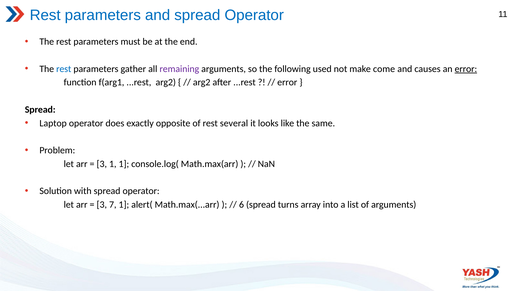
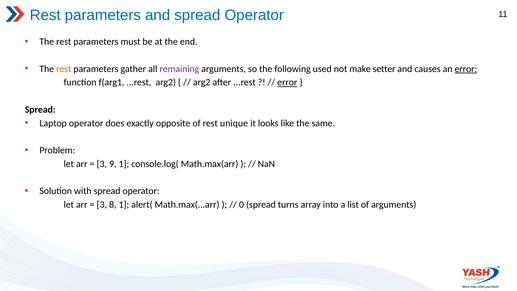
rest at (64, 69) colour: blue -> orange
come: come -> setter
error at (287, 82) underline: none -> present
several: several -> unique
3 1: 1 -> 9
7: 7 -> 8
6: 6 -> 0
